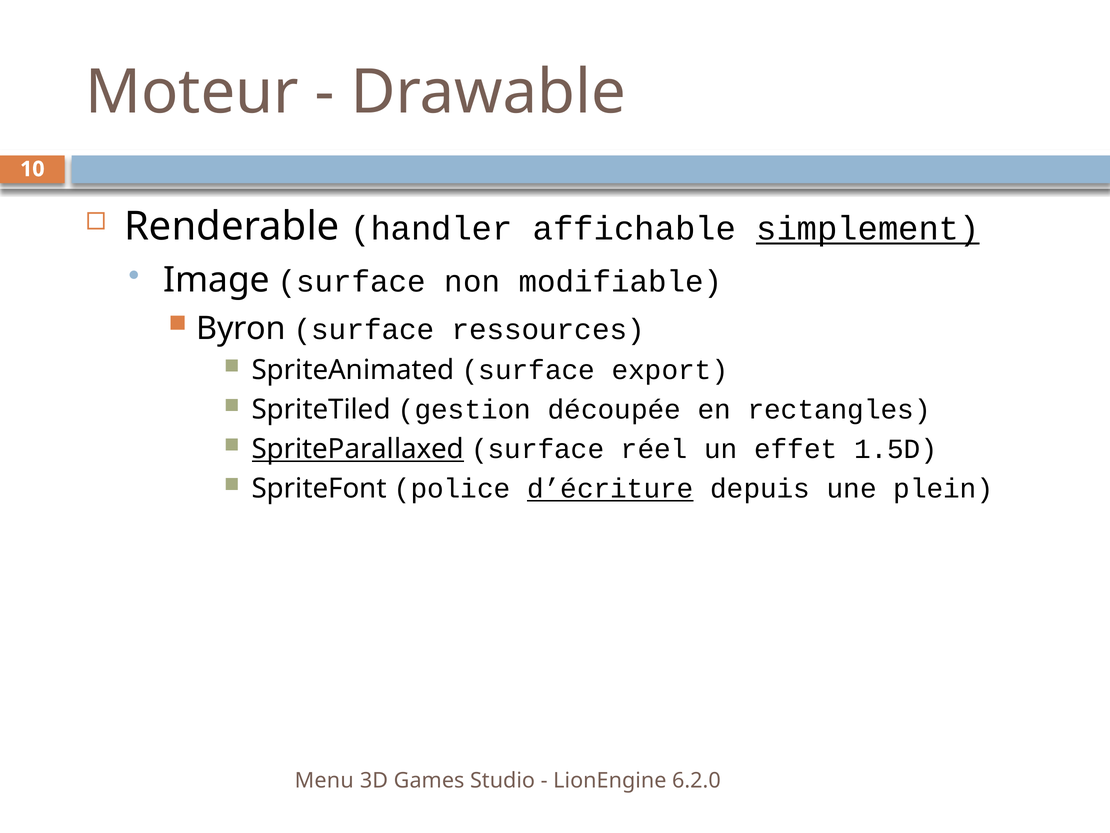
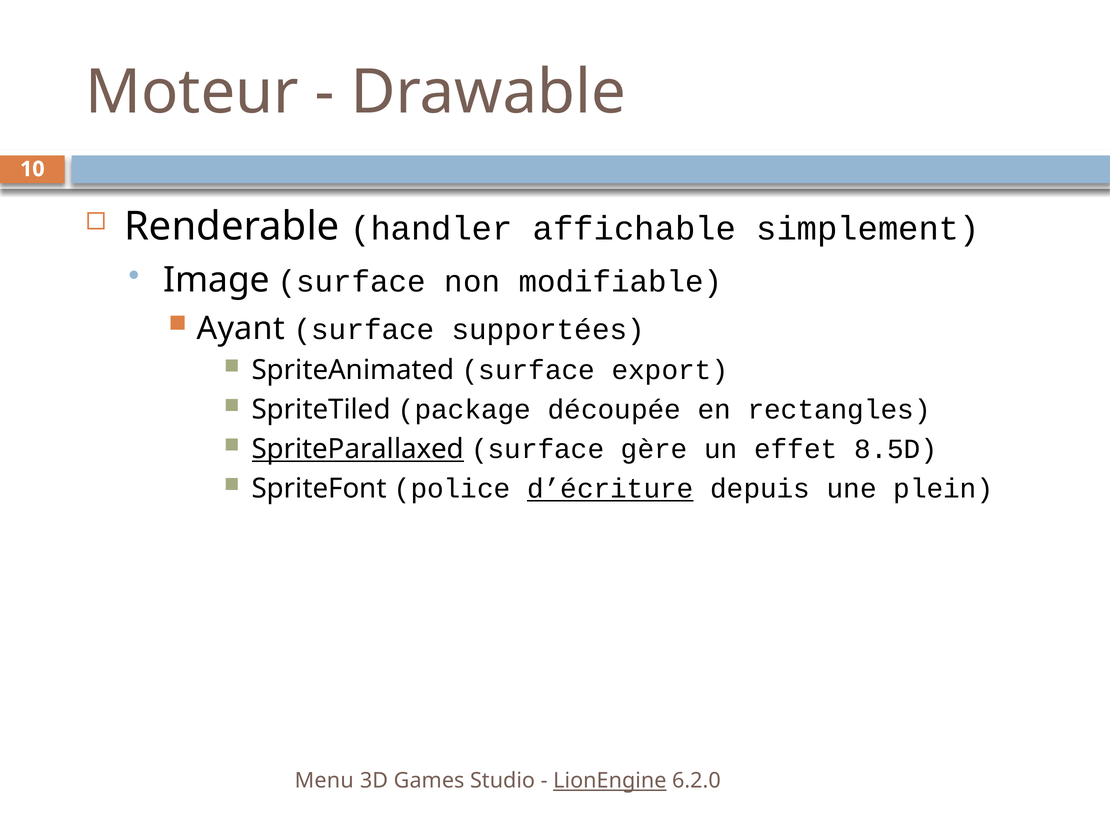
simplement underline: present -> none
Byron: Byron -> Ayant
ressources: ressources -> supportées
gestion: gestion -> package
réel: réel -> gère
1.5D: 1.5D -> 8.5D
LionEngine underline: none -> present
